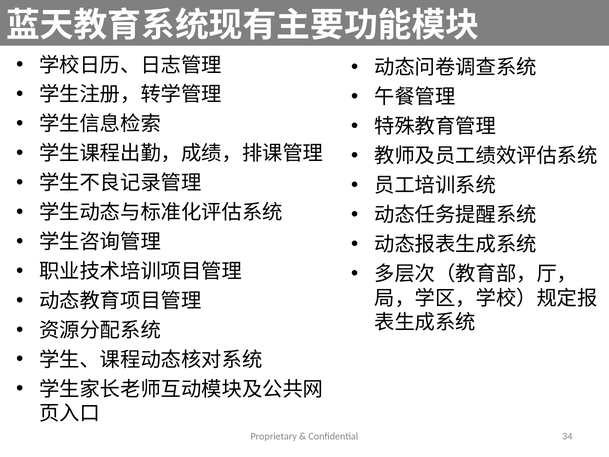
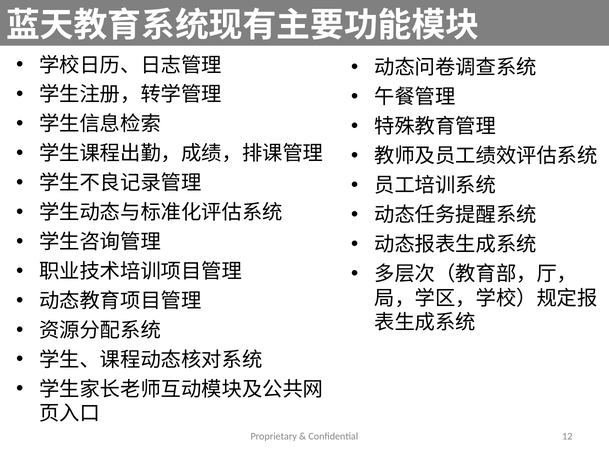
34: 34 -> 12
